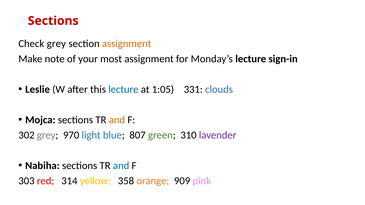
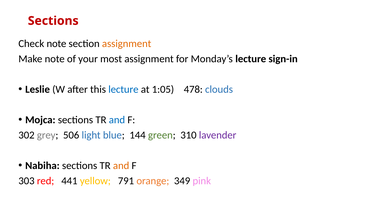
Check grey: grey -> note
331: 331 -> 478
and at (117, 120) colour: orange -> blue
970: 970 -> 506
807: 807 -> 144
and at (121, 166) colour: blue -> orange
314: 314 -> 441
358: 358 -> 791
909: 909 -> 349
